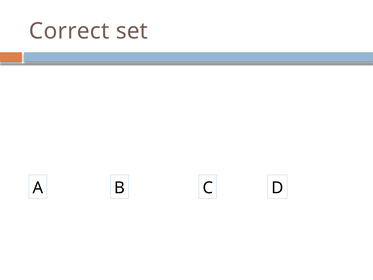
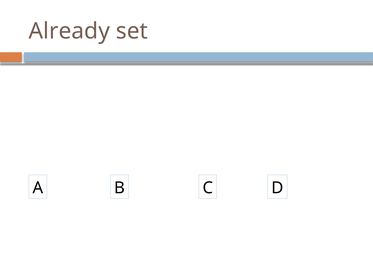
Correct: Correct -> Already
